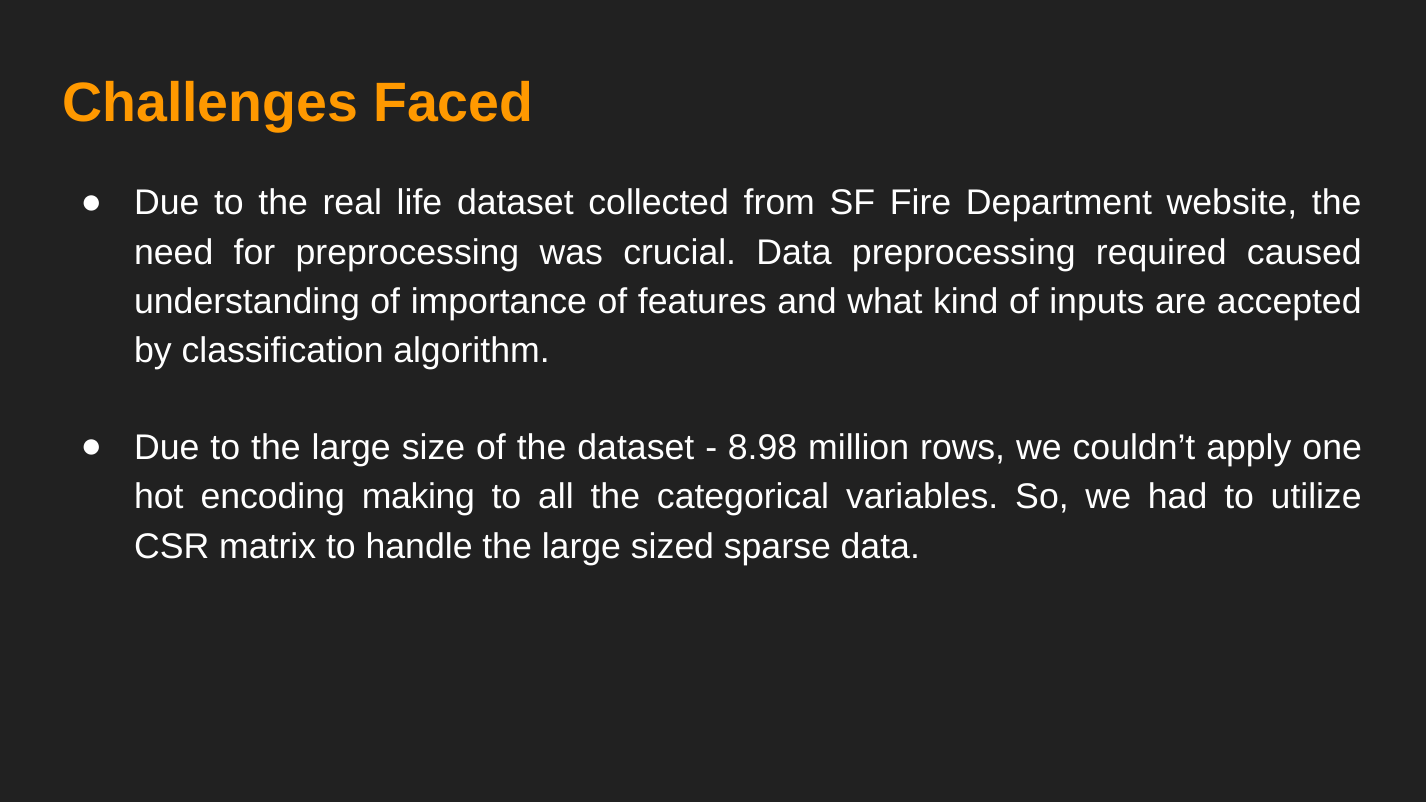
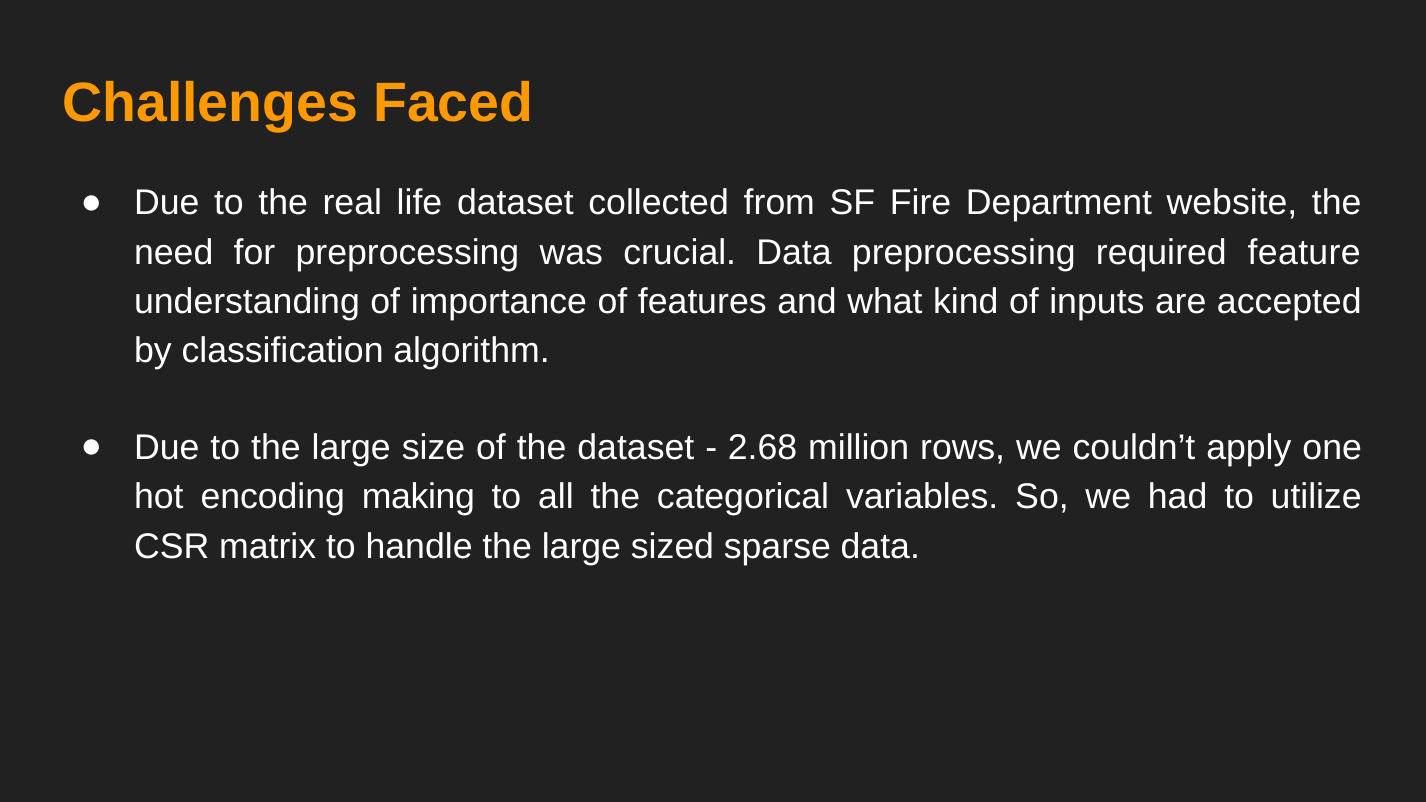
caused: caused -> feature
8.98: 8.98 -> 2.68
